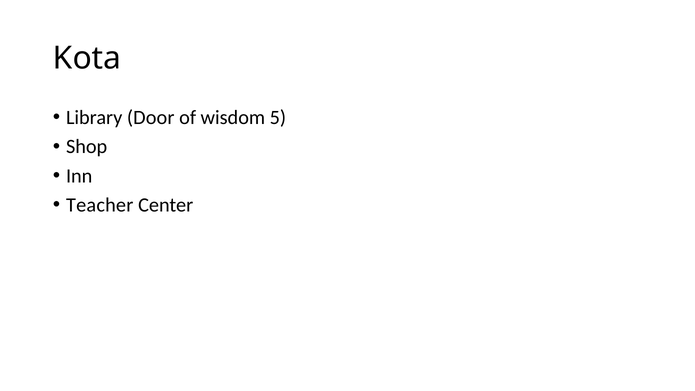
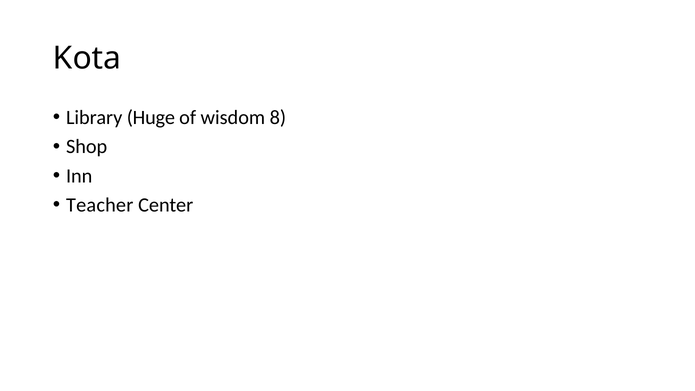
Door: Door -> Huge
5: 5 -> 8
